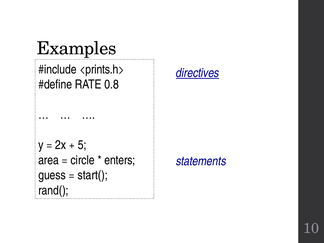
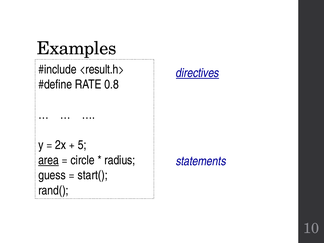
<prints.h>: <prints.h> -> <result.h>
area underline: none -> present
enters: enters -> radius
